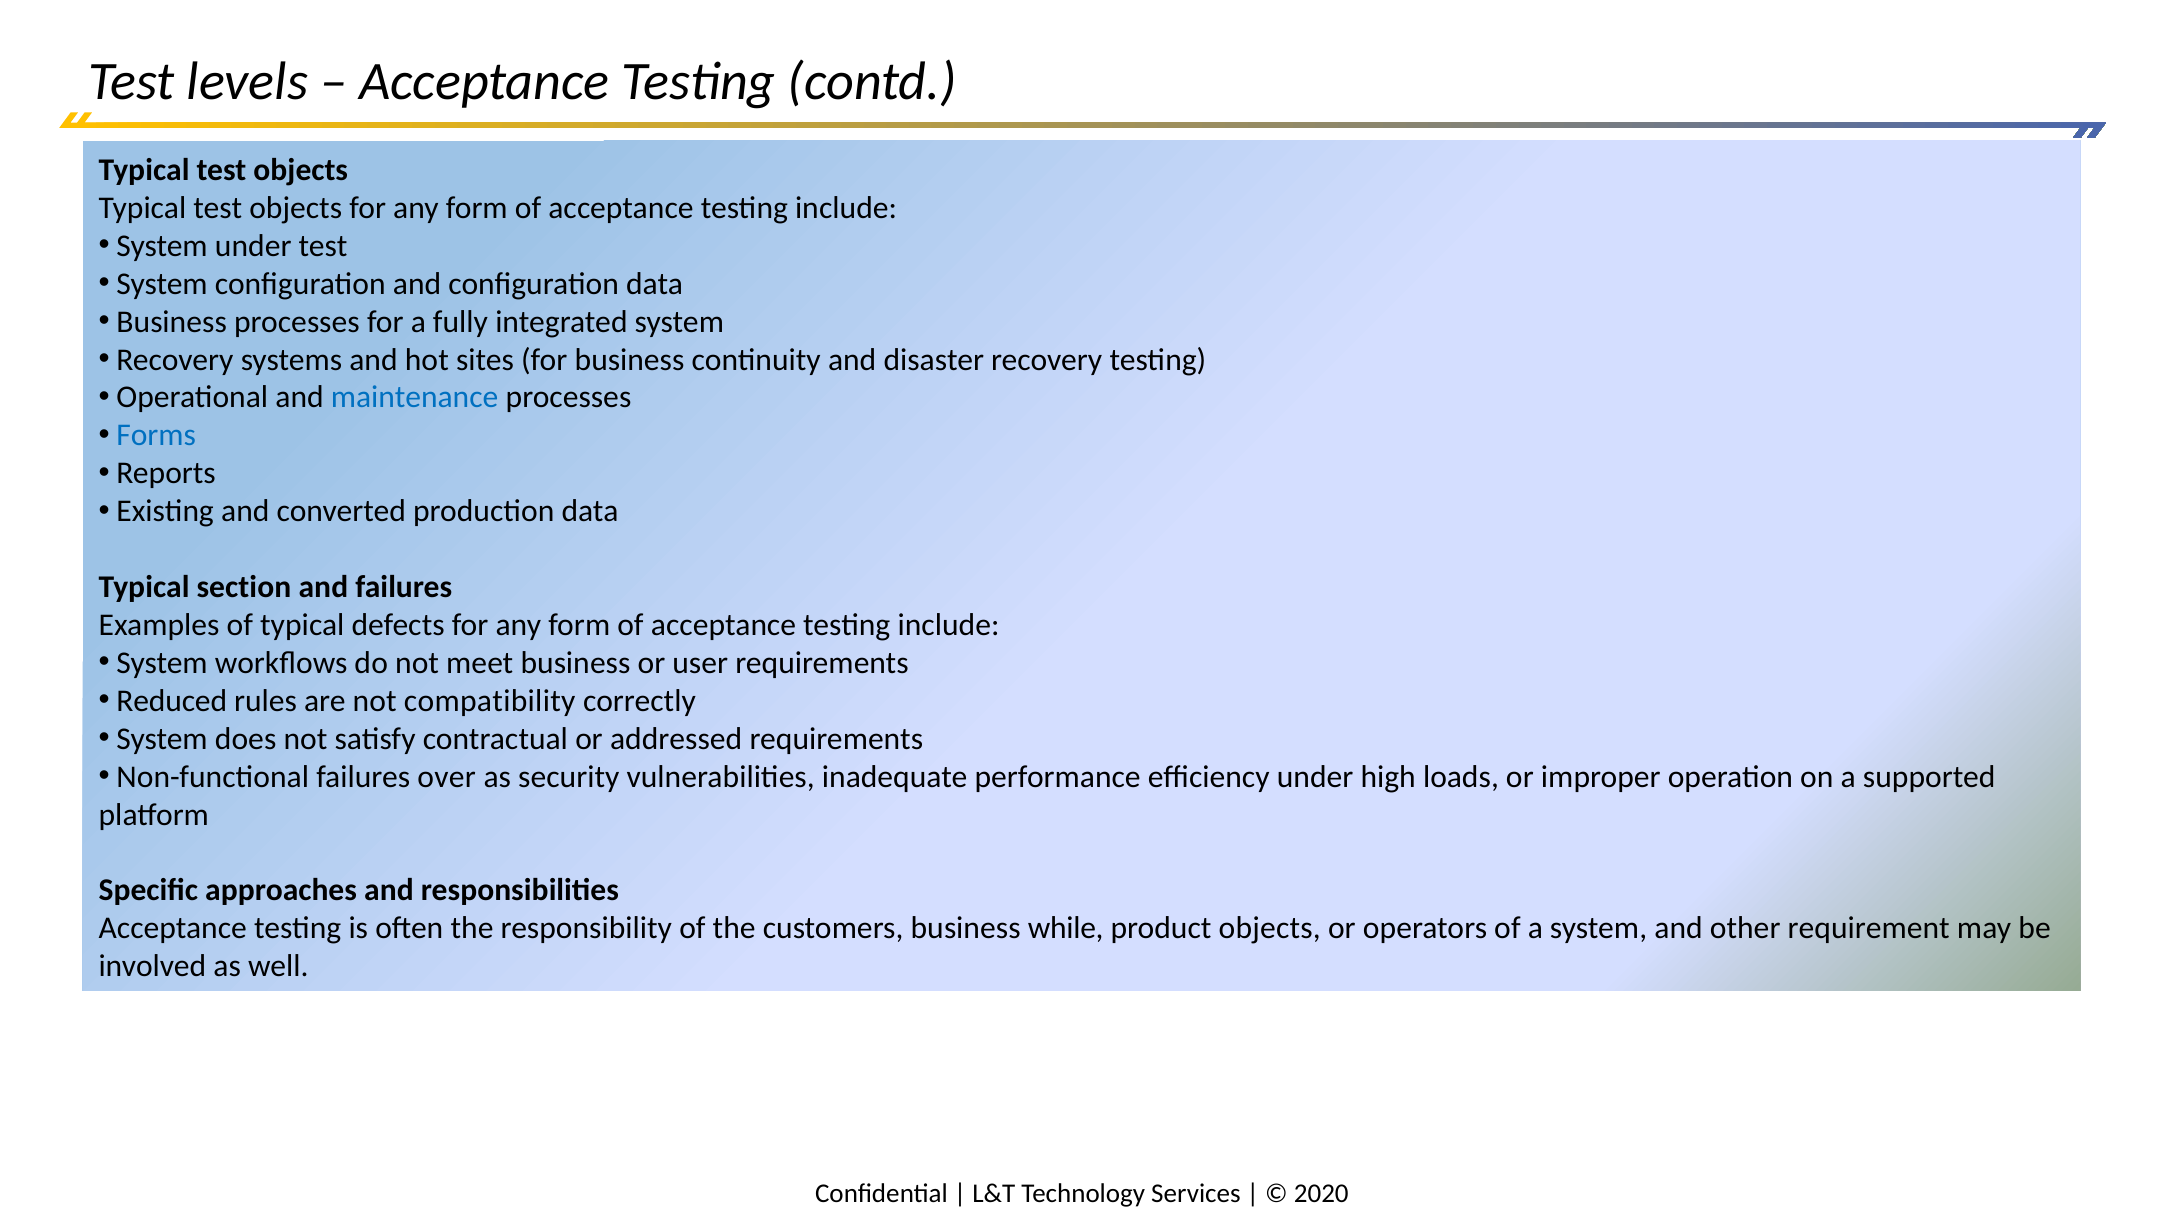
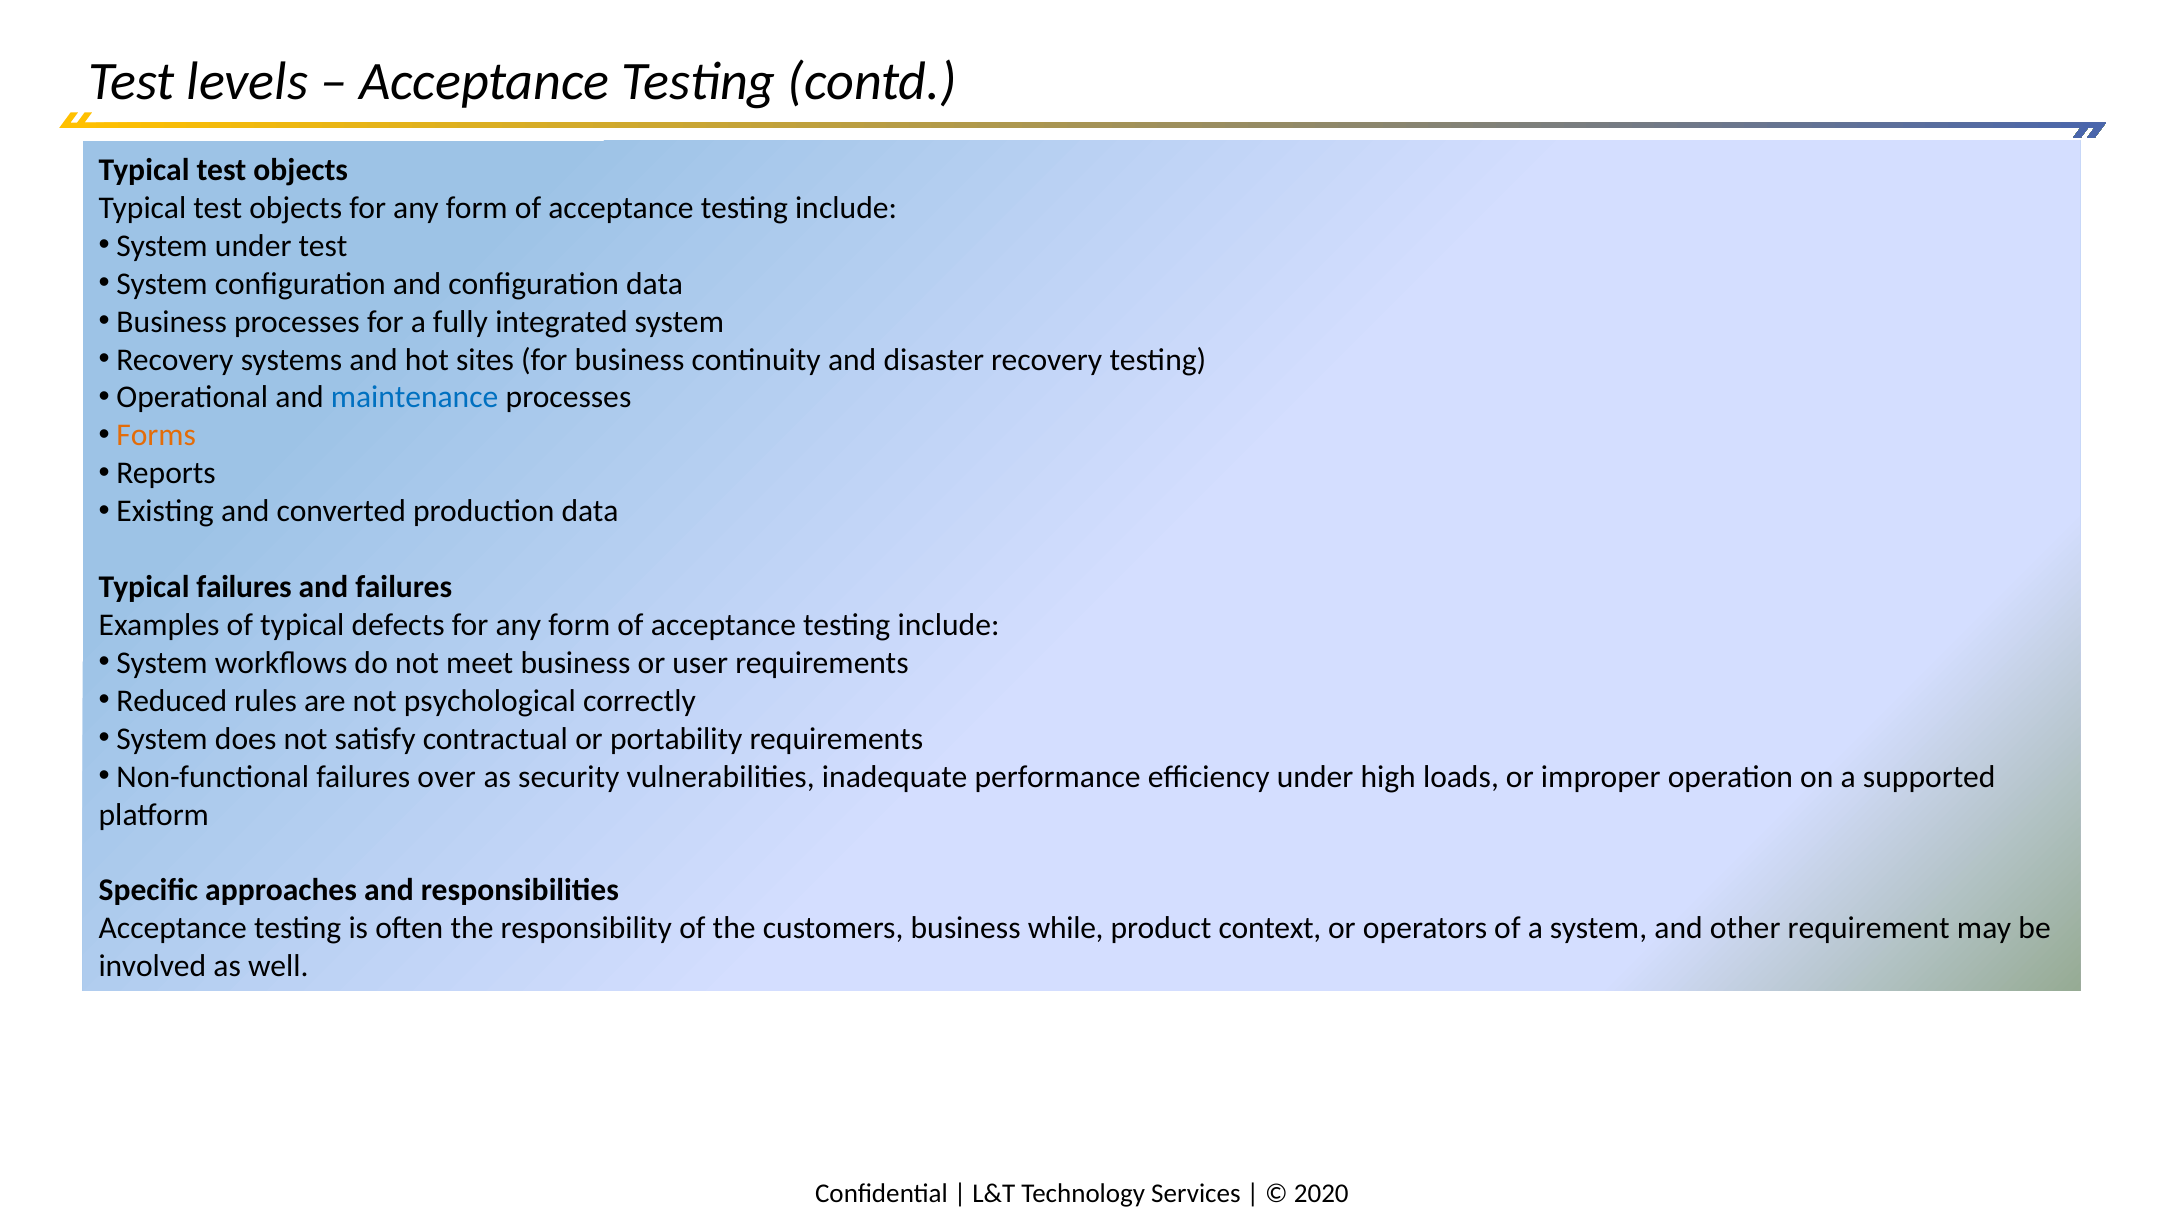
Forms colour: blue -> orange
Typical section: section -> failures
compatibility: compatibility -> psychological
addressed: addressed -> portability
product objects: objects -> context
